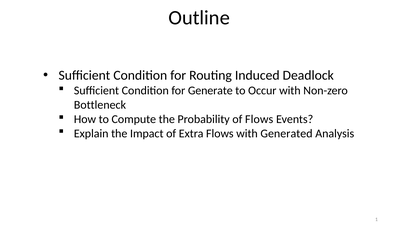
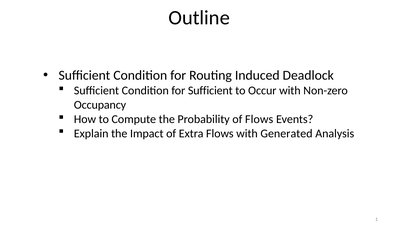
for Generate: Generate -> Sufficient
Bottleneck: Bottleneck -> Occupancy
